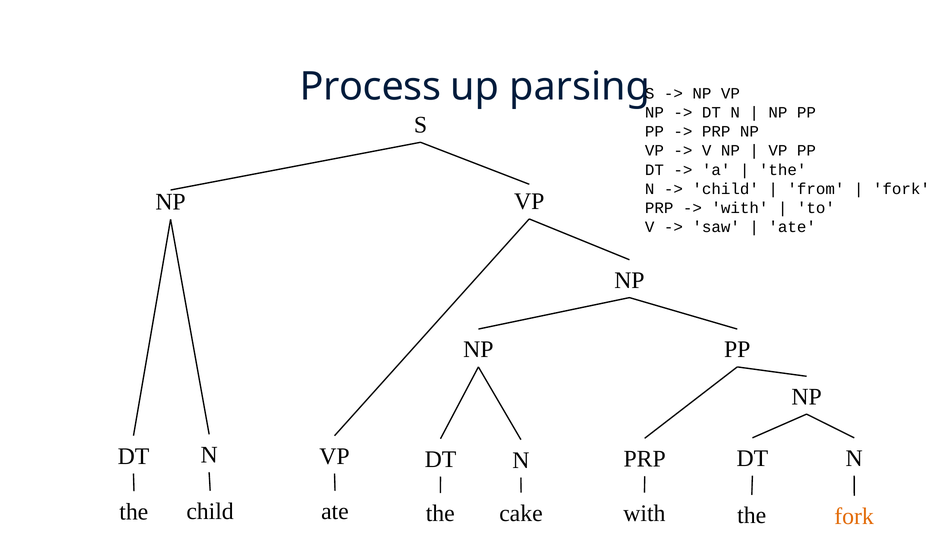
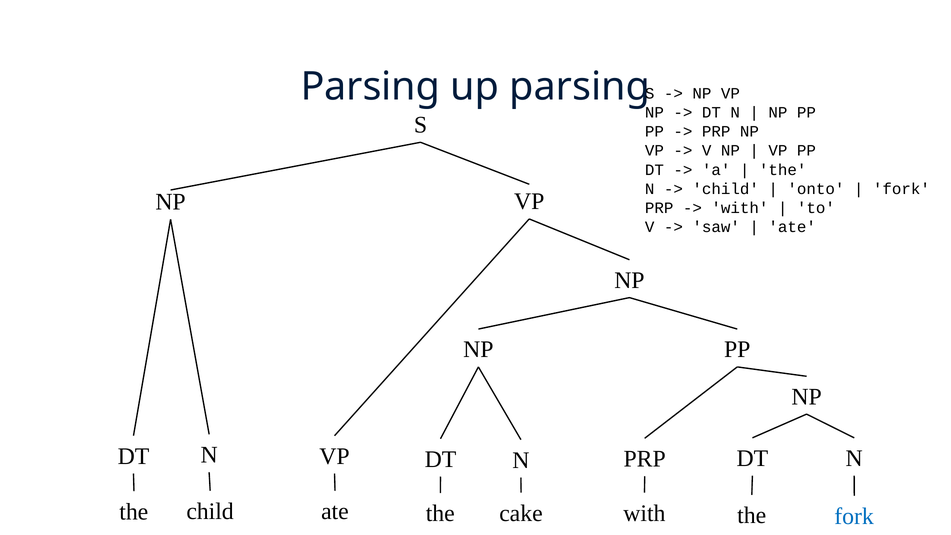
Process at (370, 87): Process -> Parsing
from: from -> onto
fork at (854, 516) colour: orange -> blue
